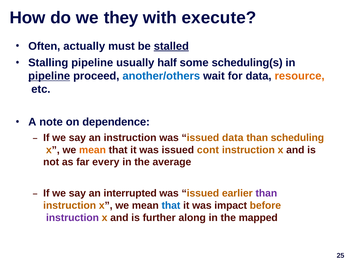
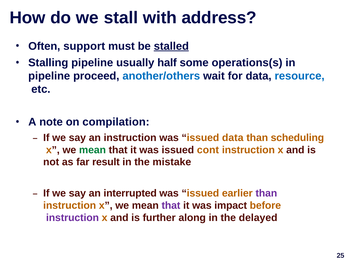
they: they -> stall
execute: execute -> address
actually: actually -> support
scheduling(s: scheduling(s -> operations(s
pipeline at (49, 76) underline: present -> none
resource colour: orange -> blue
dependence: dependence -> compilation
mean at (92, 150) colour: orange -> green
every: every -> result
average: average -> mistake
that at (171, 206) colour: blue -> purple
mapped: mapped -> delayed
